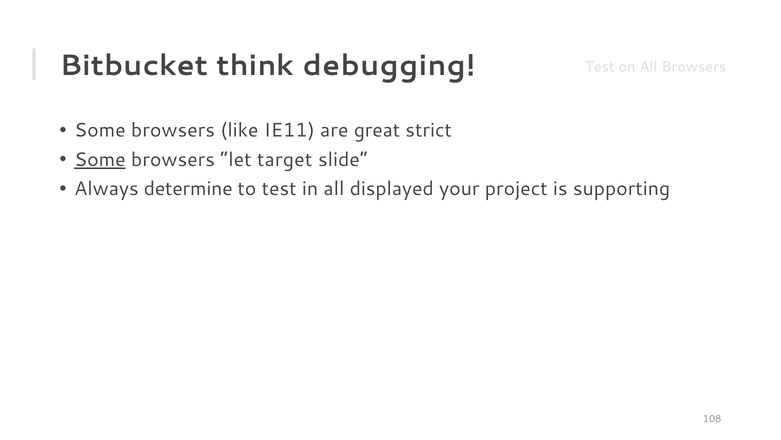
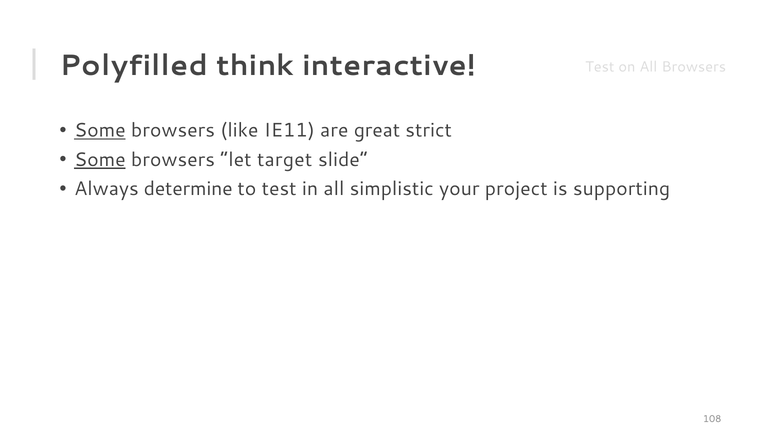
Bitbucket: Bitbucket -> Polyfilled
debugging: debugging -> interactive
Some at (100, 130) underline: none -> present
displayed: displayed -> simplistic
